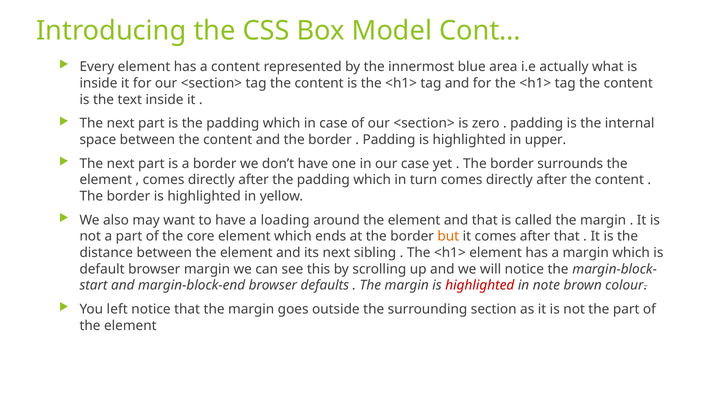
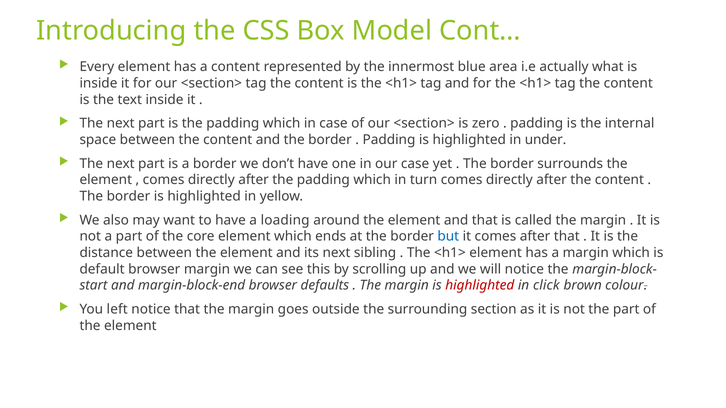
upper: upper -> under
but colour: orange -> blue
note: note -> click
